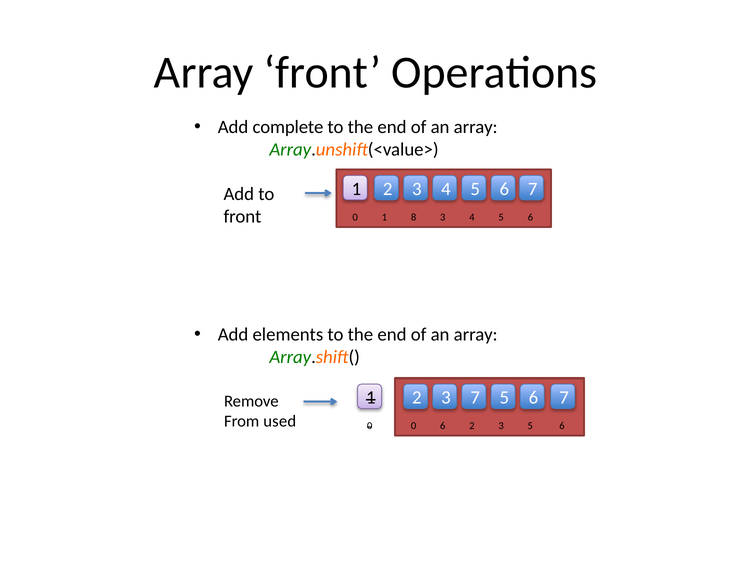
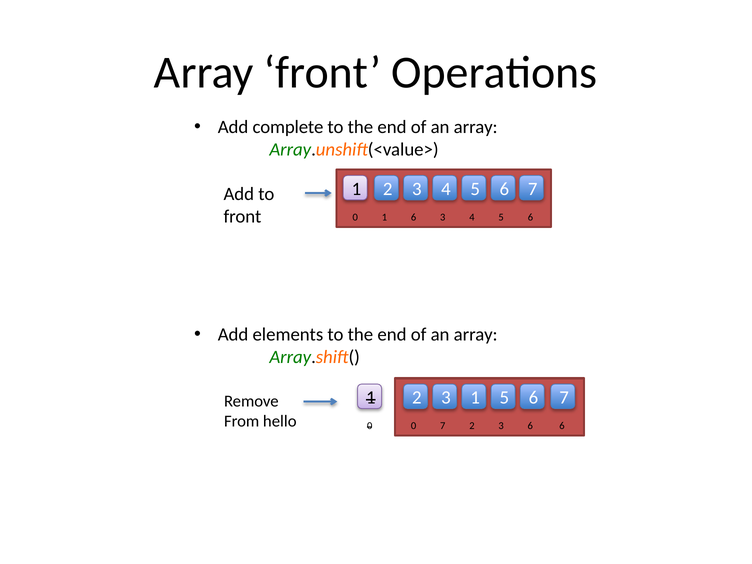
1 8: 8 -> 6
3 7: 7 -> 1
used: used -> hello
0 6: 6 -> 7
3 5: 5 -> 6
